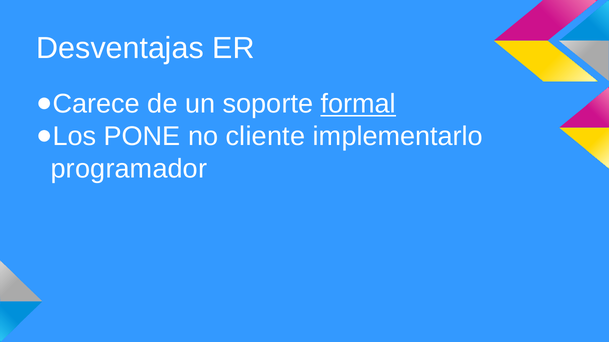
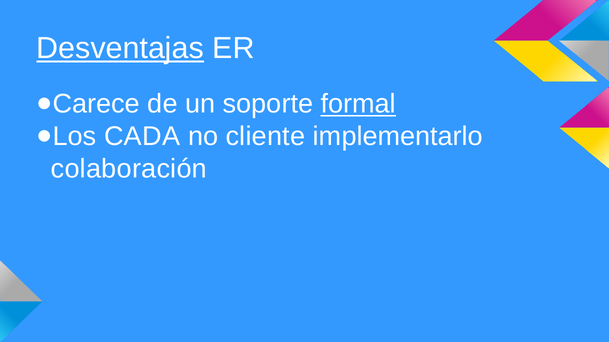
Desventajas underline: none -> present
PONE: PONE -> CADA
programador: programador -> colaboración
